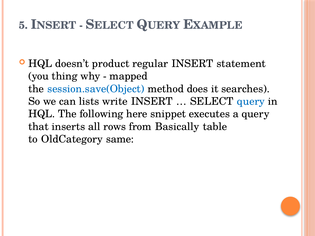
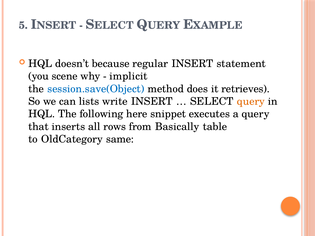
product: product -> because
thing: thing -> scene
mapped: mapped -> implicit
searches: searches -> retrieves
query at (251, 102) colour: blue -> orange
